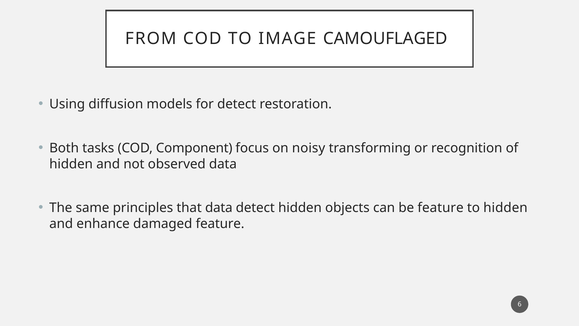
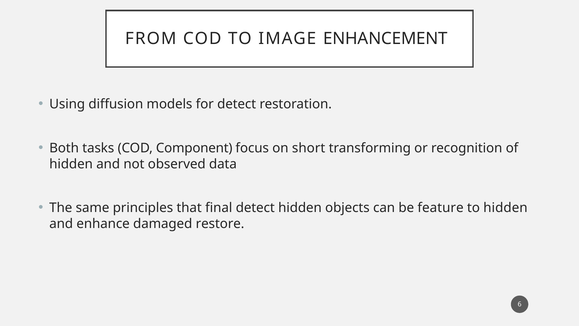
CAMOUFLAGED: CAMOUFLAGED -> ENHANCEMENT
noisy: noisy -> short
that data: data -> final
damaged feature: feature -> restore
